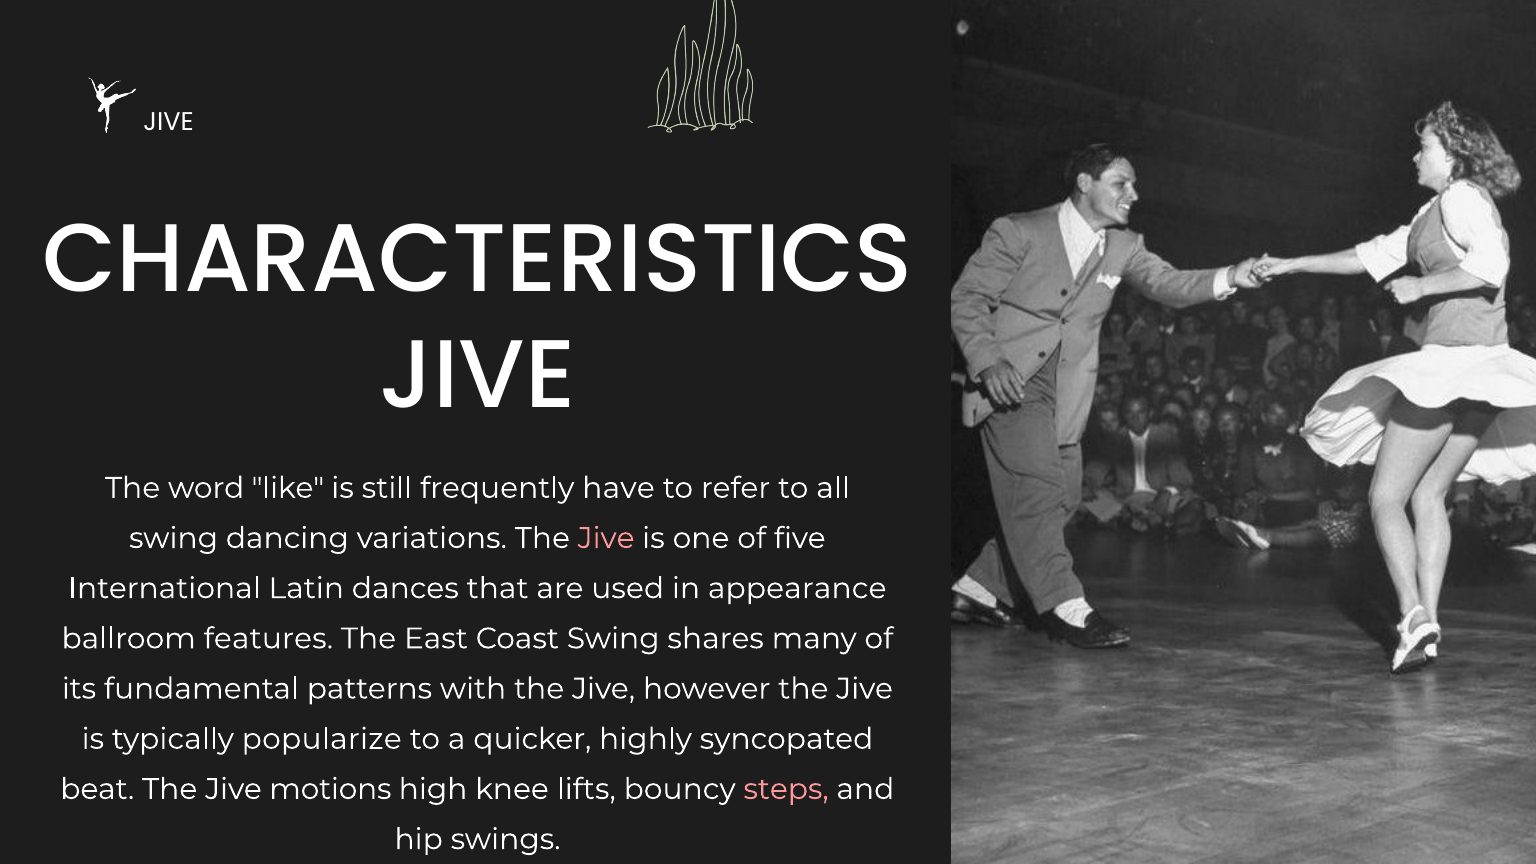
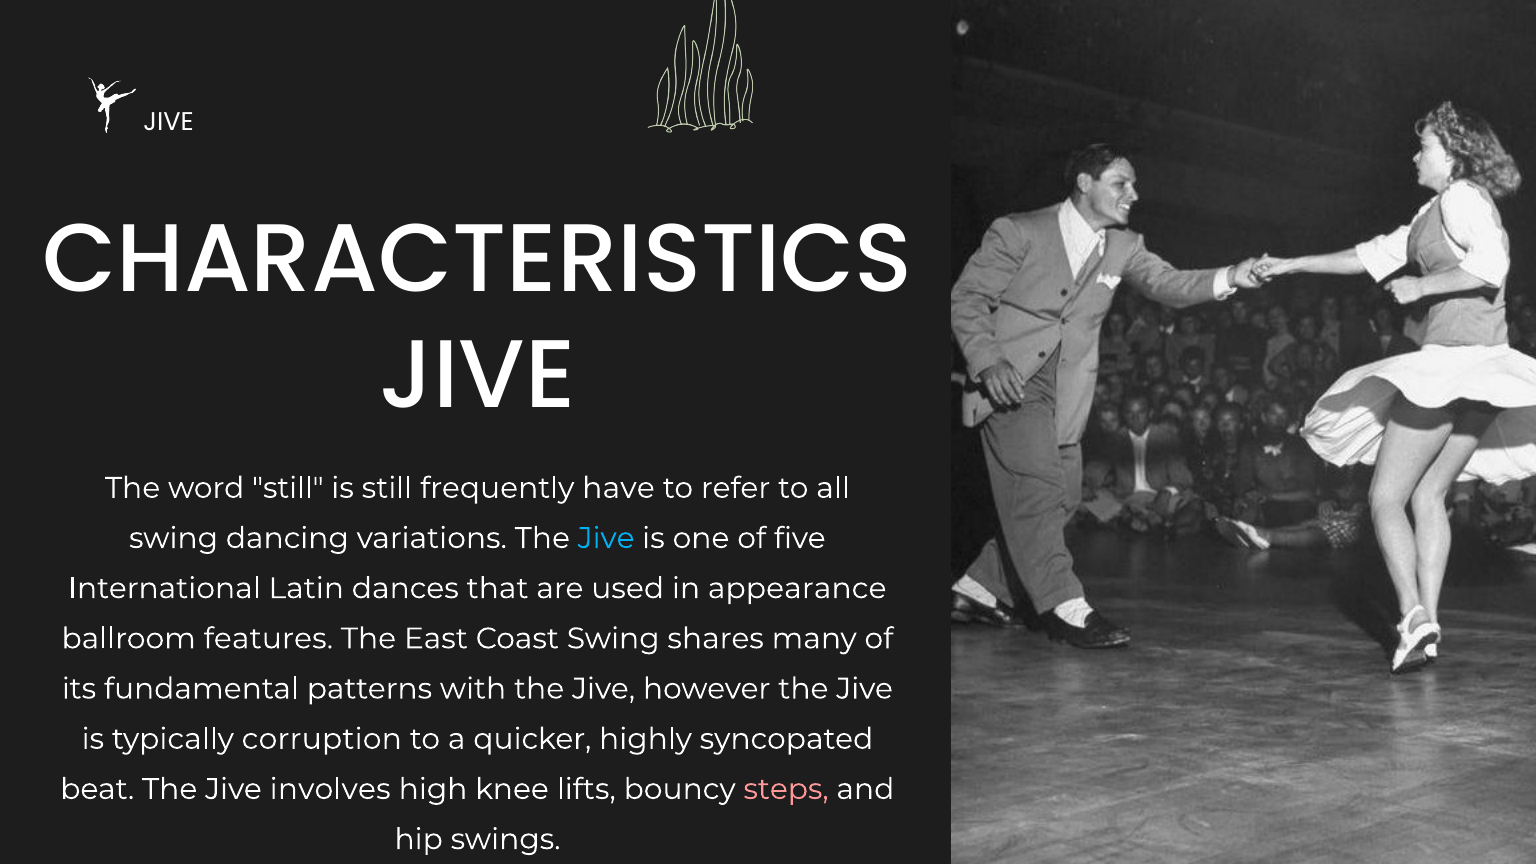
word like: like -> still
Jive at (606, 538) colour: pink -> light blue
popularize: popularize -> corruption
motions: motions -> involves
